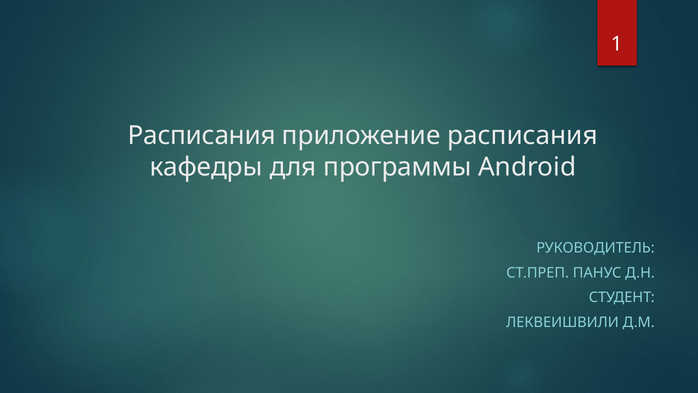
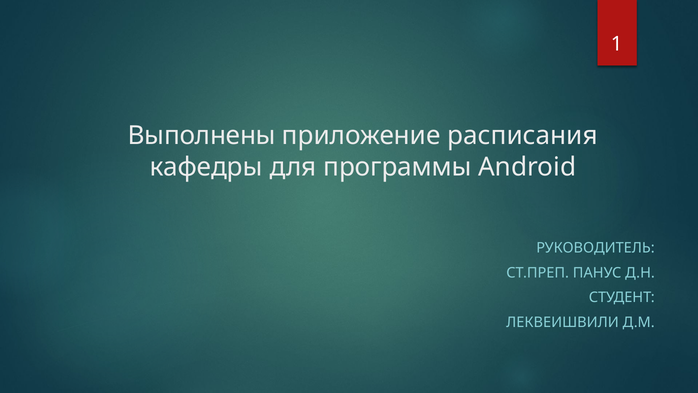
Расписания at (202, 136): Расписания -> Выполнены
